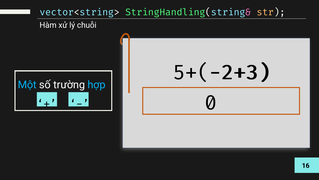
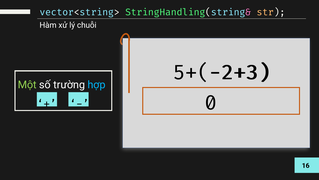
Một colour: light blue -> light green
